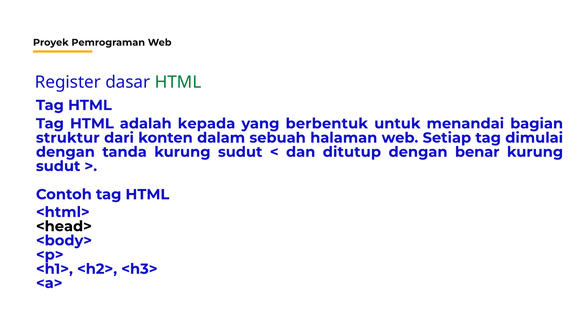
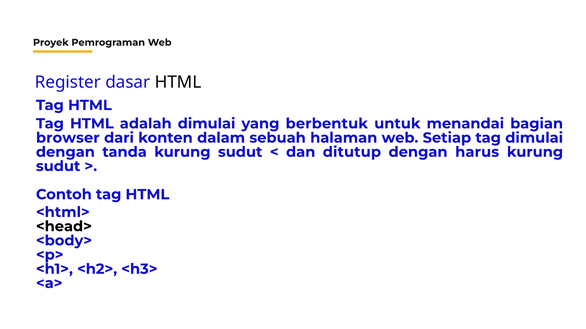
HTML at (178, 82) colour: green -> black
adalah kepada: kepada -> dimulai
struktur: struktur -> browser
benar: benar -> harus
